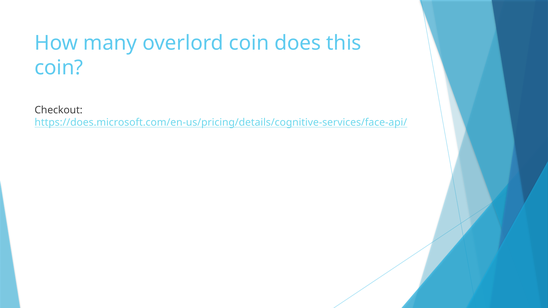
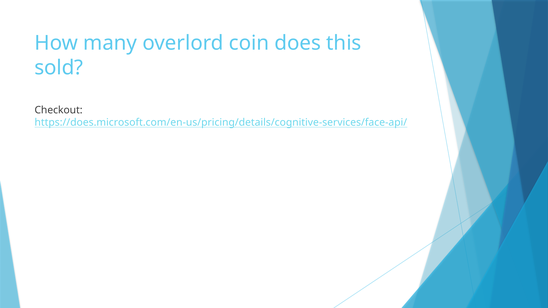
coin at (59, 68): coin -> sold
